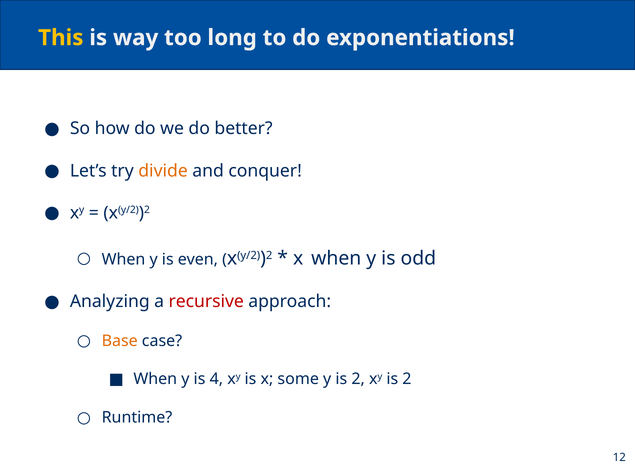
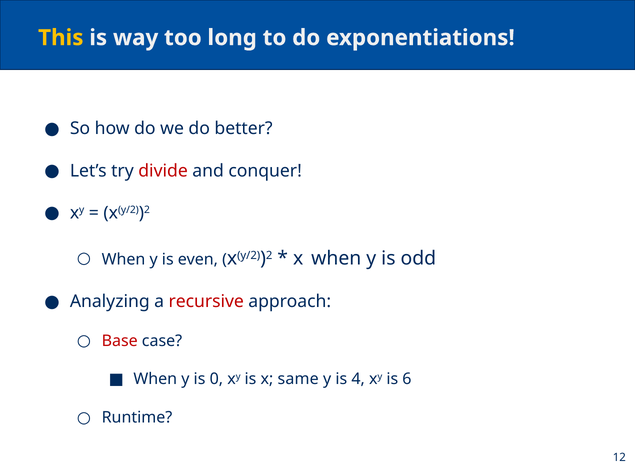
divide colour: orange -> red
Base colour: orange -> red
4: 4 -> 0
some: some -> same
y is 2: 2 -> 4
xy is 2: 2 -> 6
